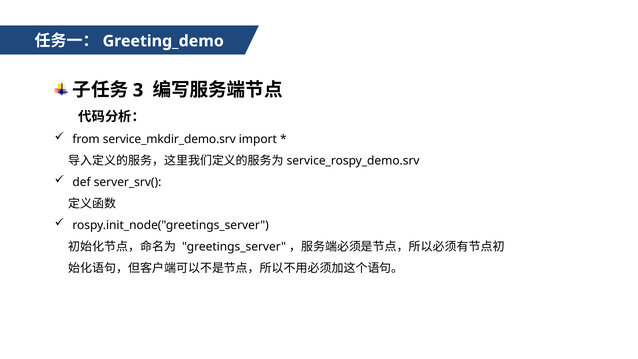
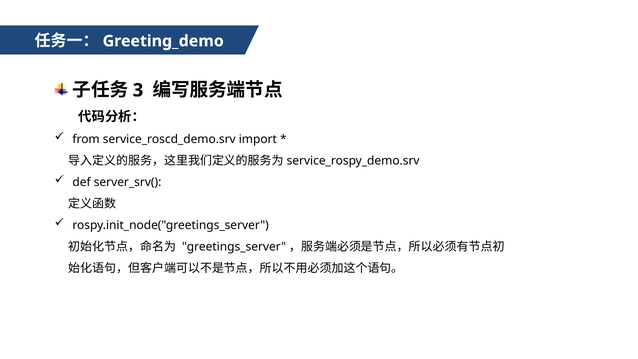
service_mkdir_demo.srv: service_mkdir_demo.srv -> service_roscd_demo.srv
